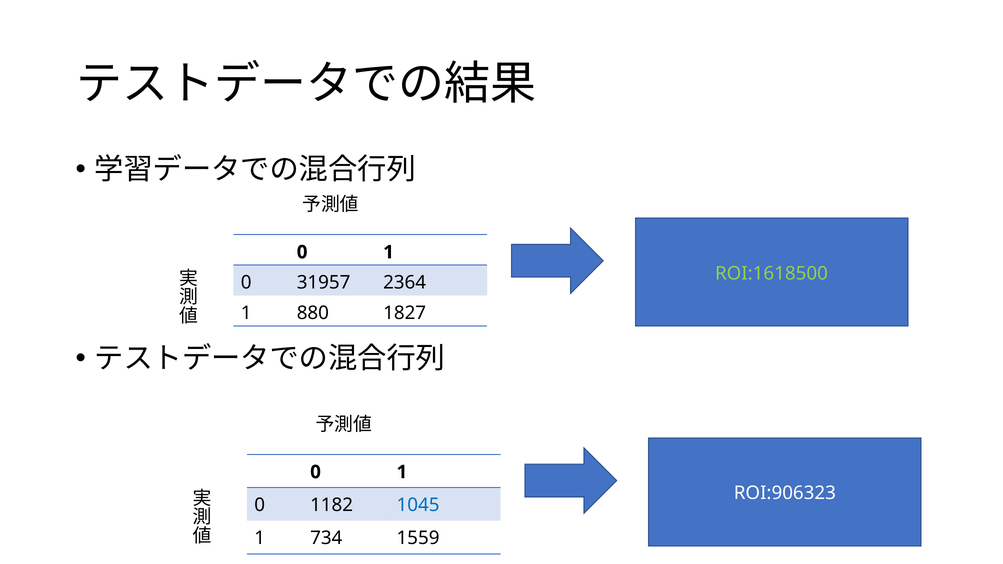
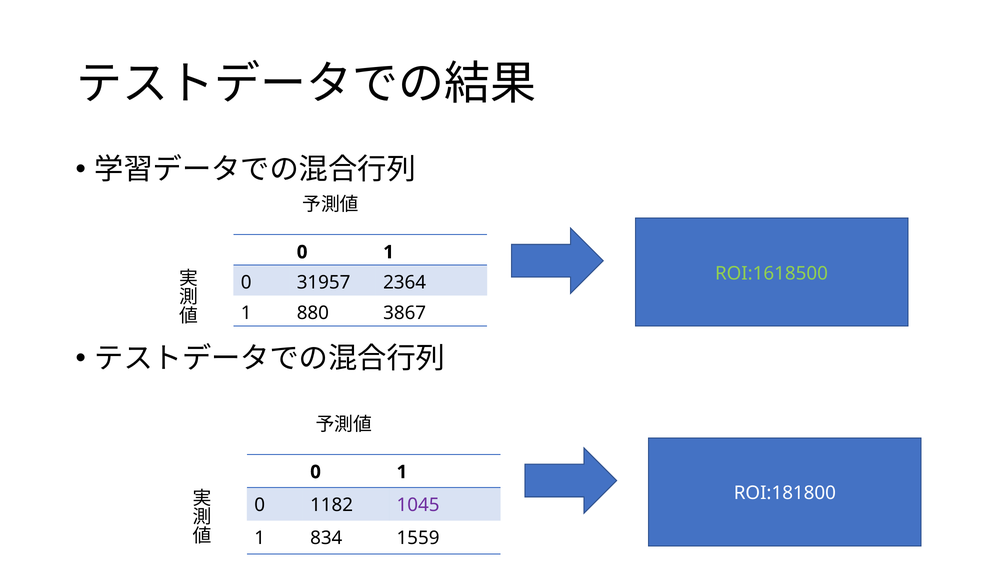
1827: 1827 -> 3867
ROI:906323: ROI:906323 -> ROI:181800
1045 colour: blue -> purple
734: 734 -> 834
